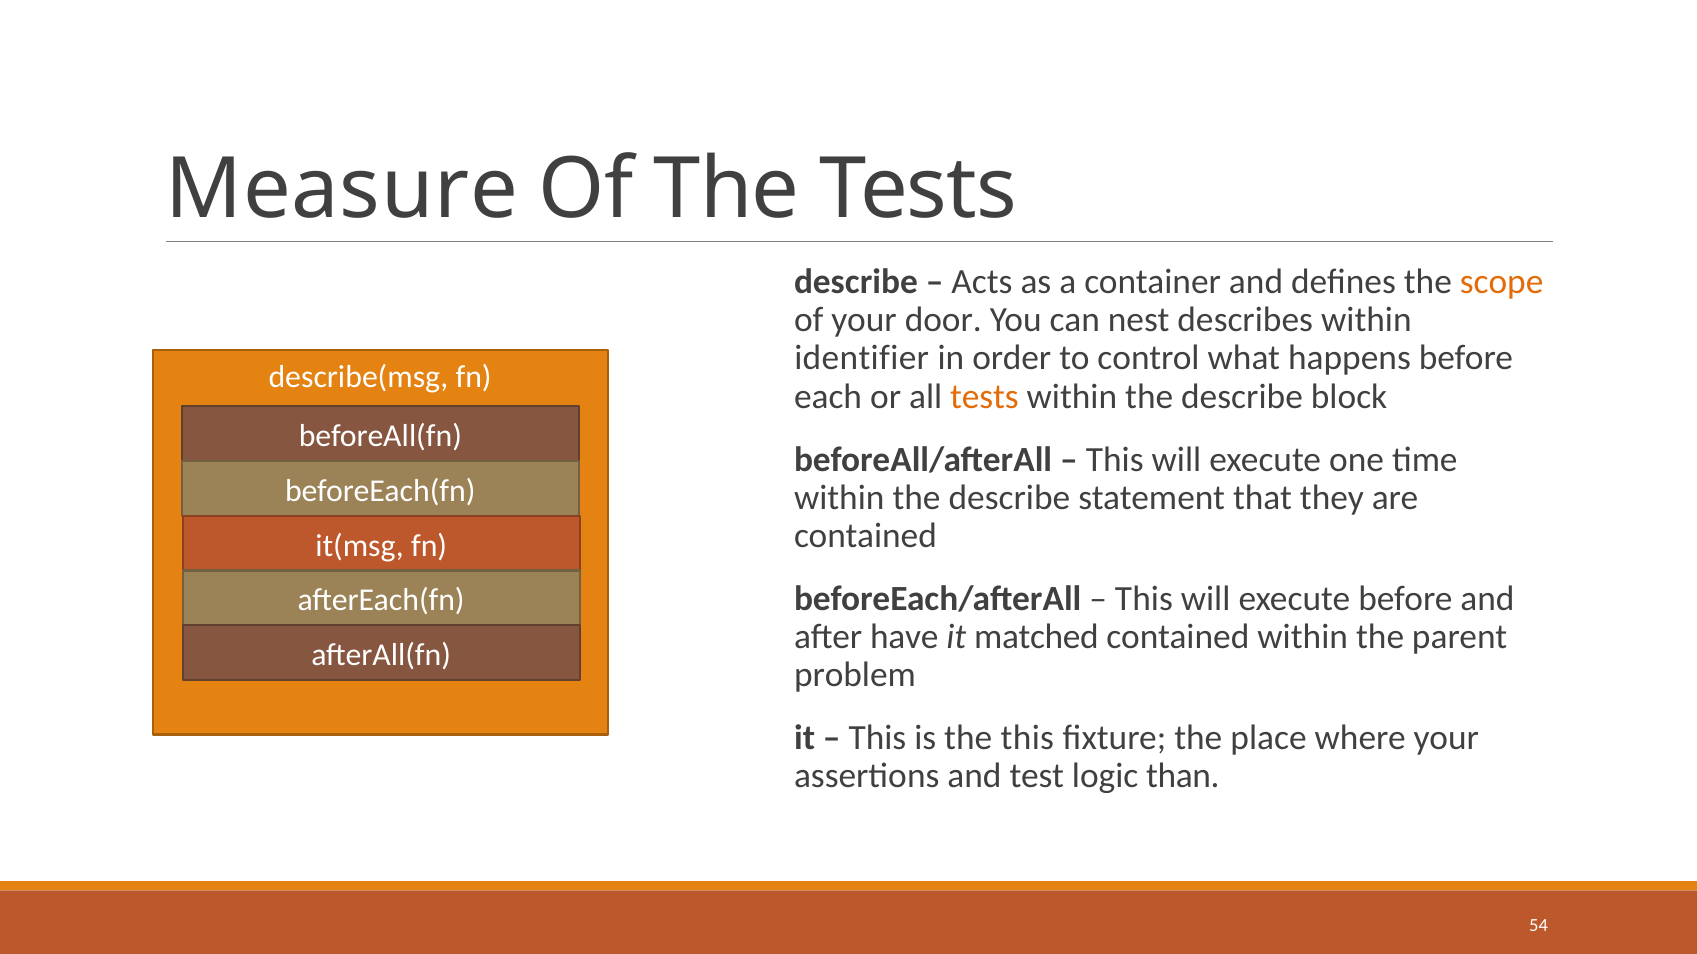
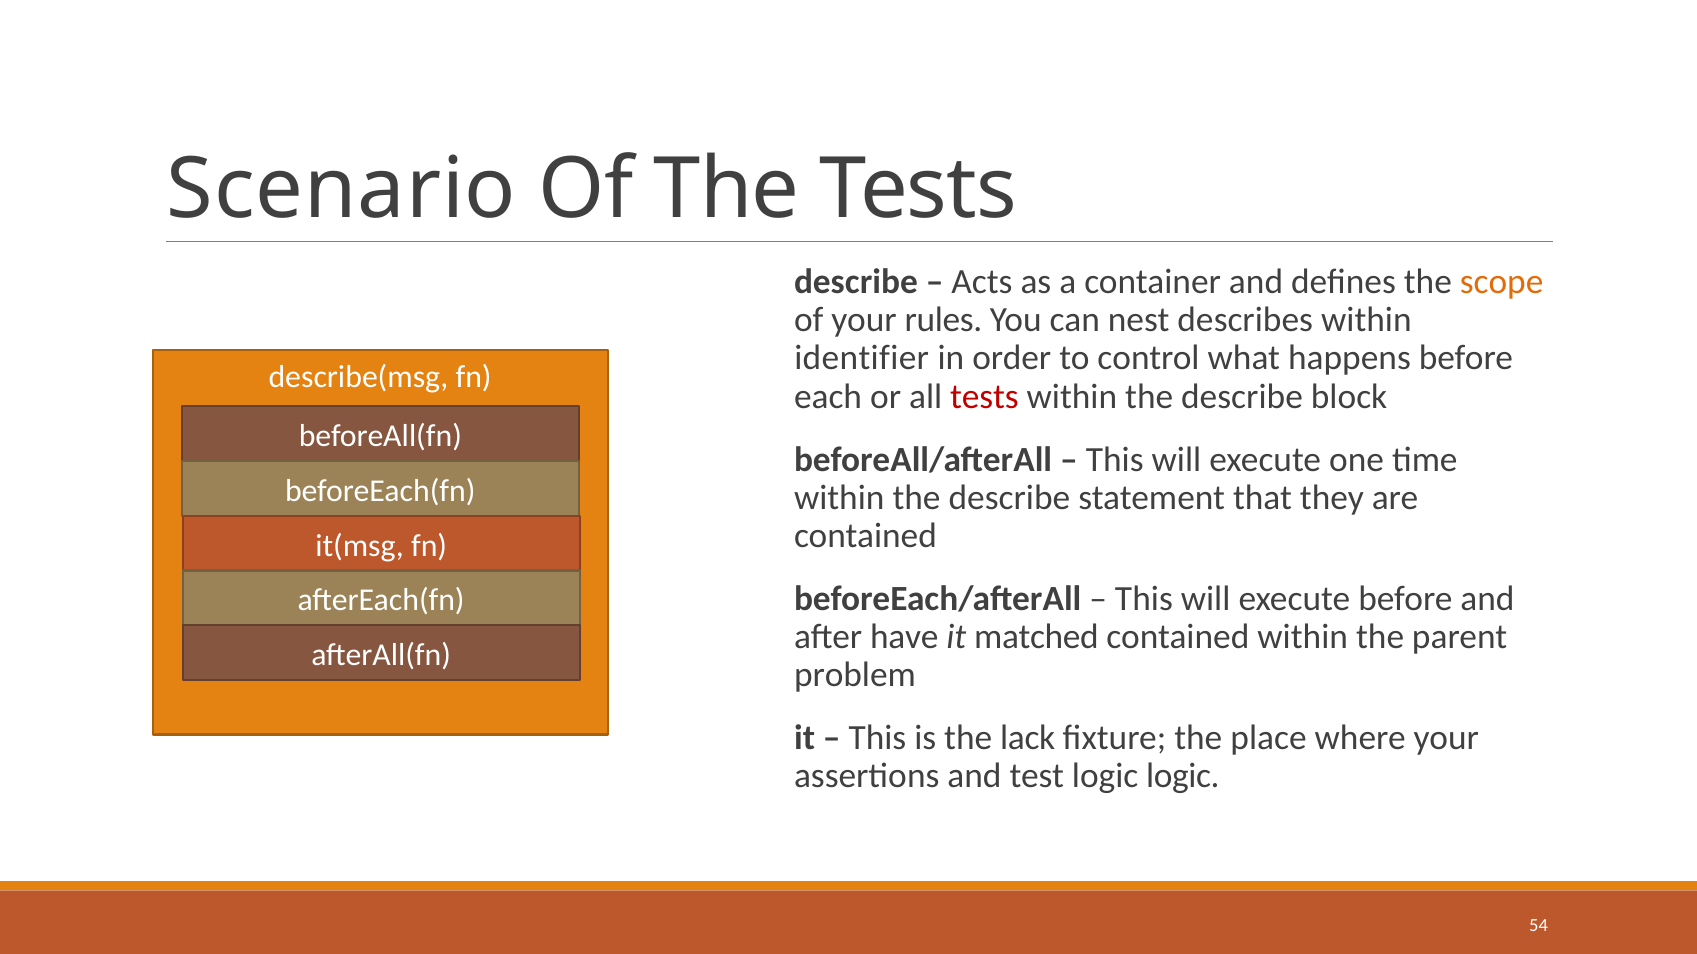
Measure: Measure -> Scenario
door: door -> rules
tests at (984, 397) colour: orange -> red
the this: this -> lack
logic than: than -> logic
